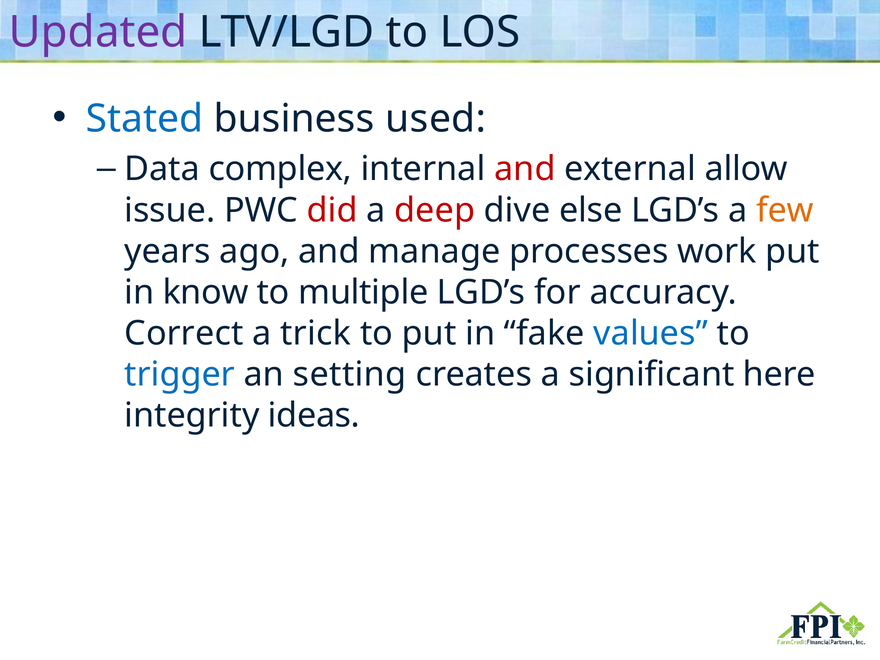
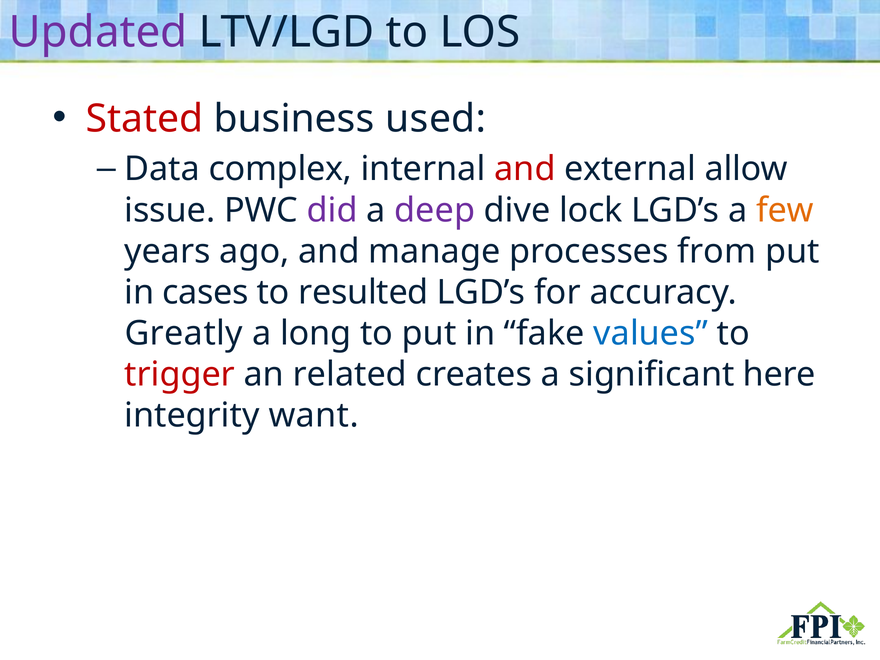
Stated colour: blue -> red
did colour: red -> purple
deep colour: red -> purple
else: else -> lock
work: work -> from
know: know -> cases
multiple: multiple -> resulted
Correct: Correct -> Greatly
trick: trick -> long
trigger colour: blue -> red
setting: setting -> related
ideas: ideas -> want
